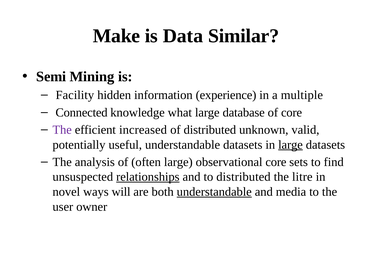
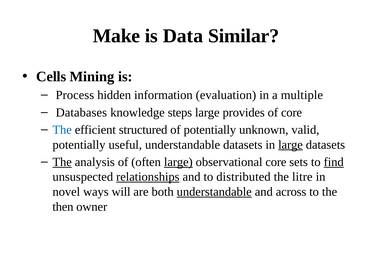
Semi: Semi -> Cells
Facility: Facility -> Process
experience: experience -> evaluation
Connected: Connected -> Databases
what: what -> steps
database: database -> provides
The at (62, 130) colour: purple -> blue
increased: increased -> structured
of distributed: distributed -> potentially
The at (62, 162) underline: none -> present
large at (178, 162) underline: none -> present
find underline: none -> present
media: media -> across
user: user -> then
